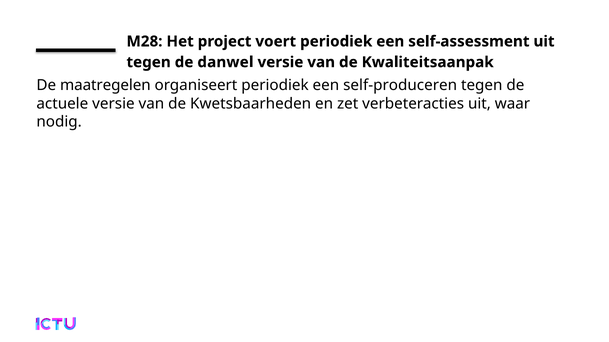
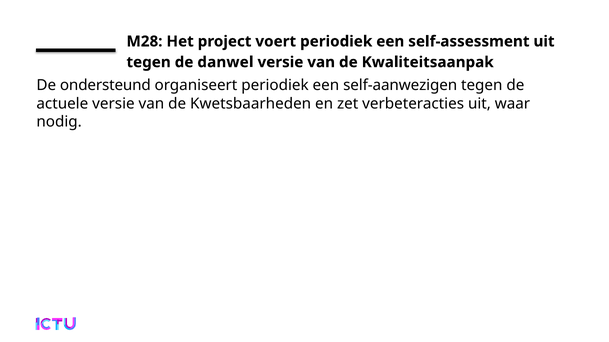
maatregelen: maatregelen -> ondersteund
self-produceren: self-produceren -> self-aanwezigen
